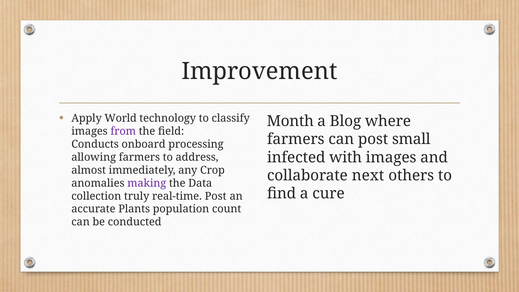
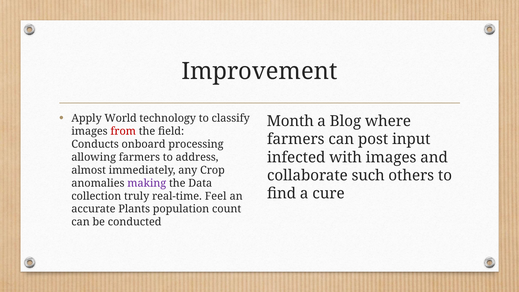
from colour: purple -> red
small: small -> input
next: next -> such
real-time Post: Post -> Feel
